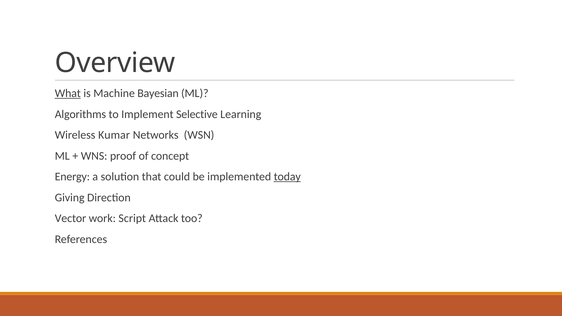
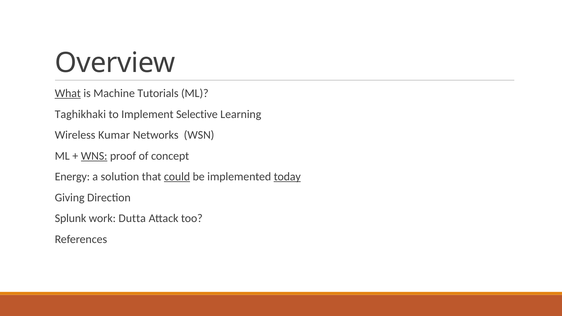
Bayesian: Bayesian -> Tutorials
Algorithms: Algorithms -> Taghikhaki
WNS underline: none -> present
could underline: none -> present
Vector: Vector -> Splunk
Script: Script -> Dutta
